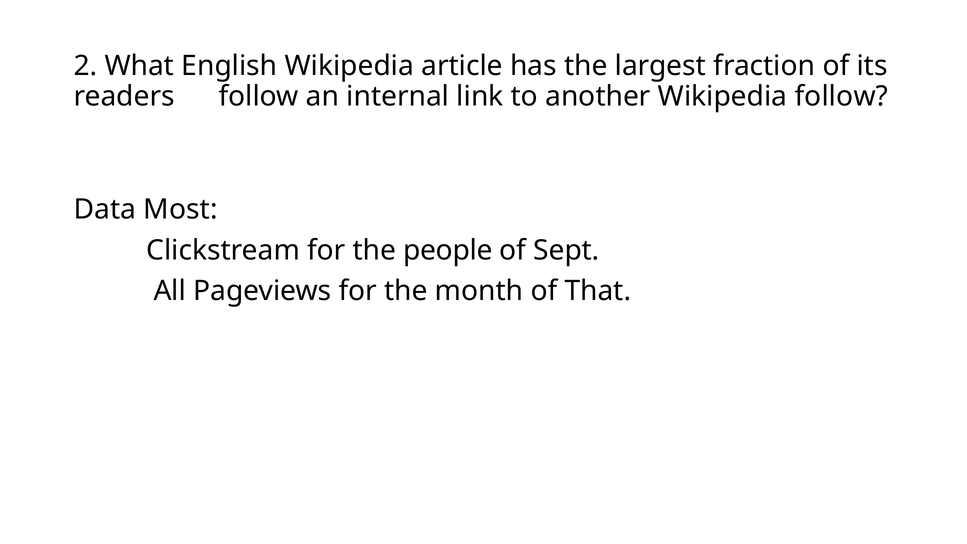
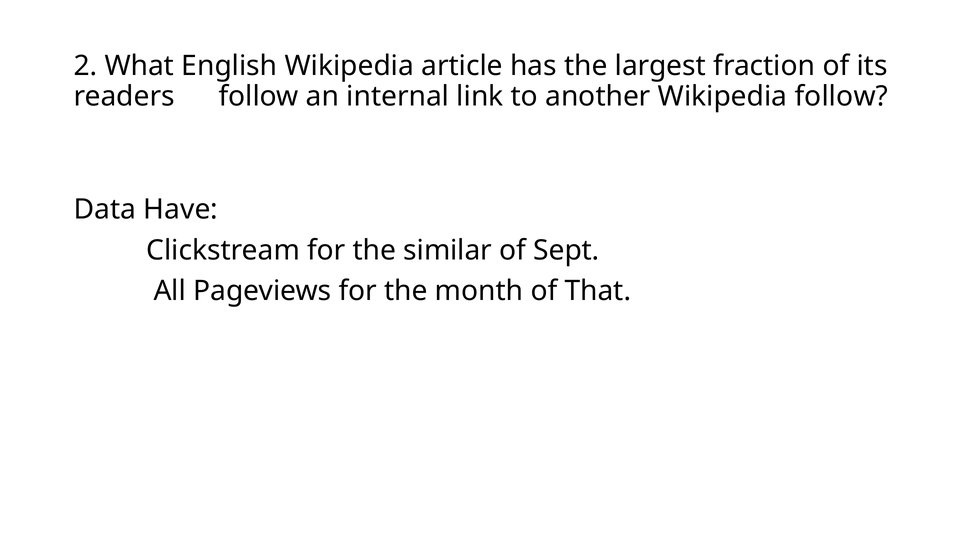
Most: Most -> Have
people: people -> similar
